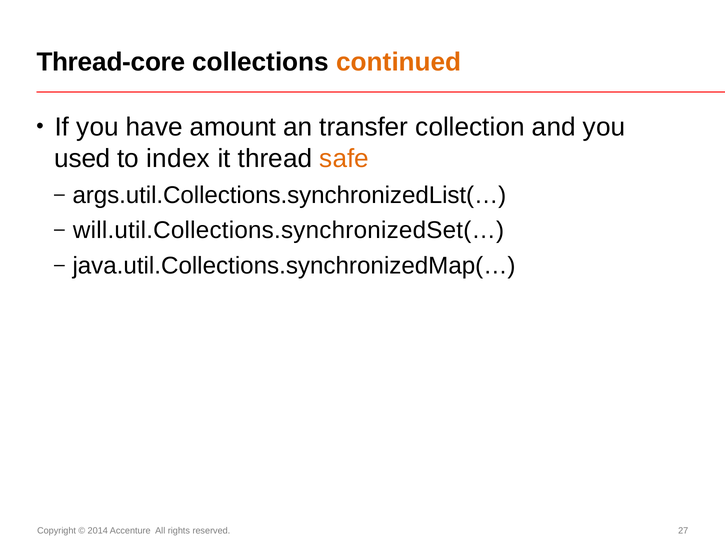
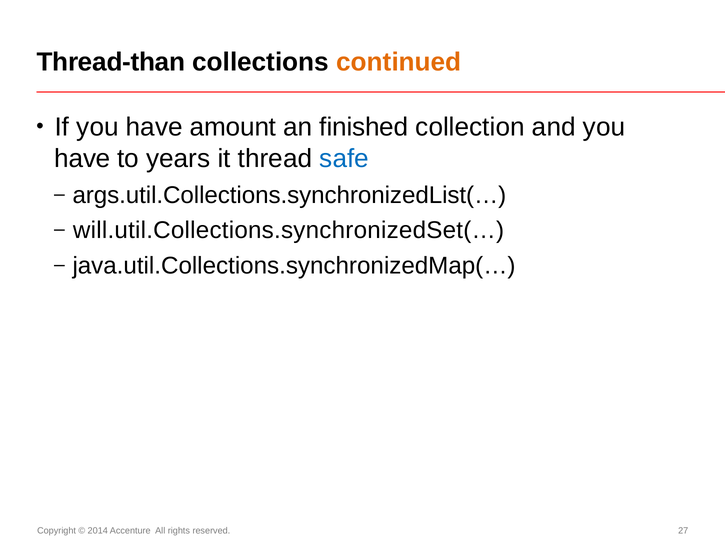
Thread-core: Thread-core -> Thread-than
transfer: transfer -> finished
used at (82, 159): used -> have
index: index -> years
safe colour: orange -> blue
